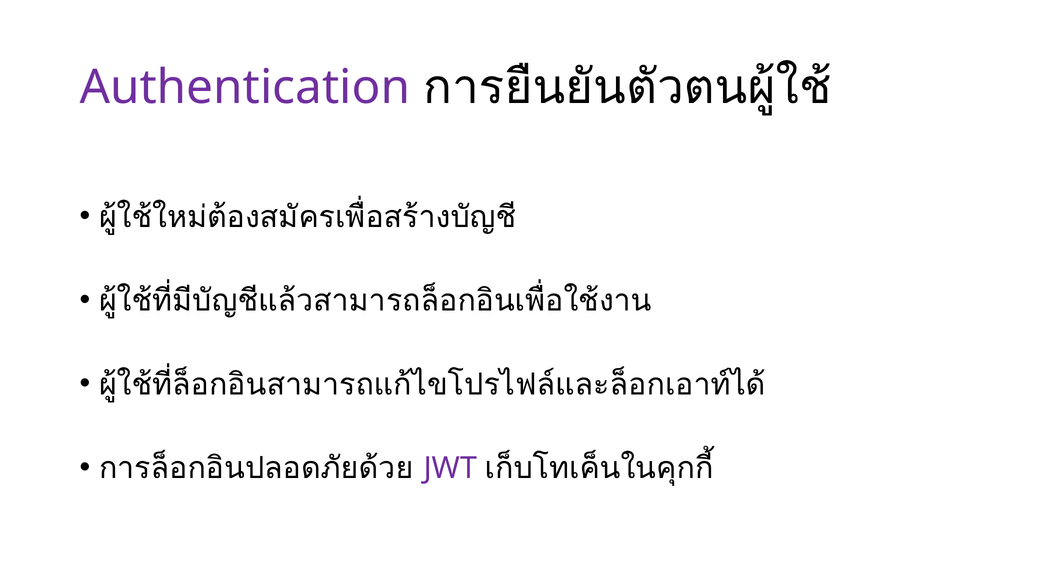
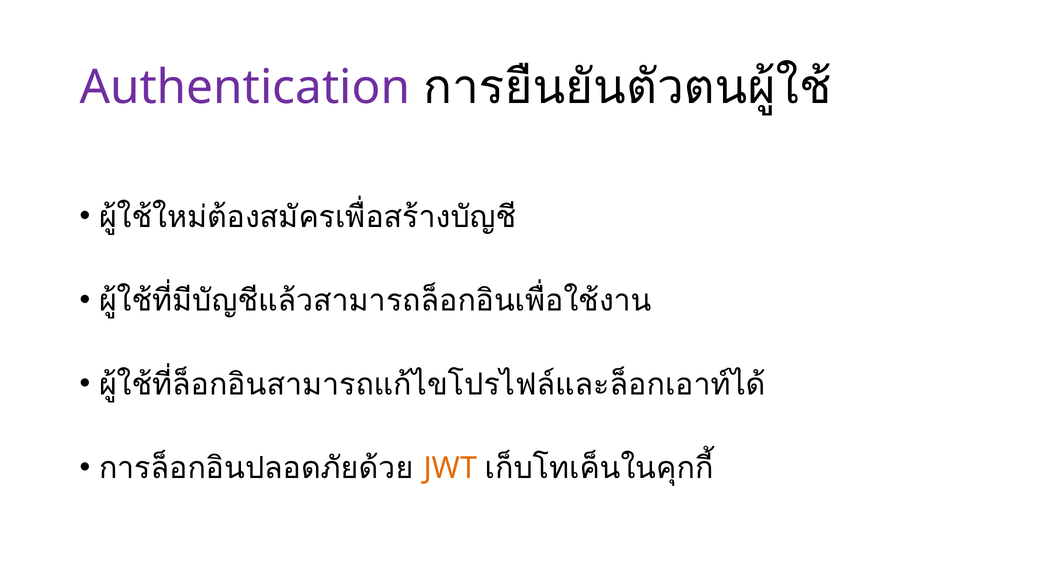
JWT colour: purple -> orange
